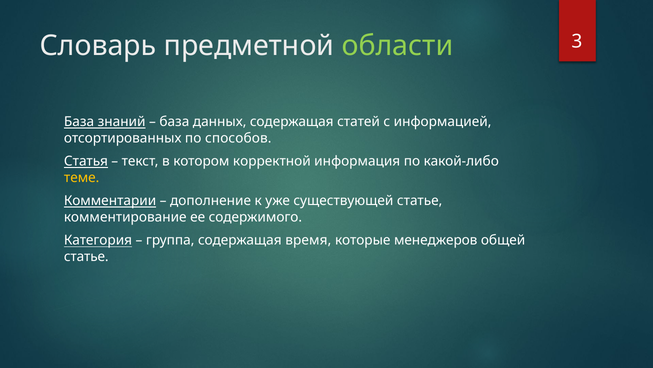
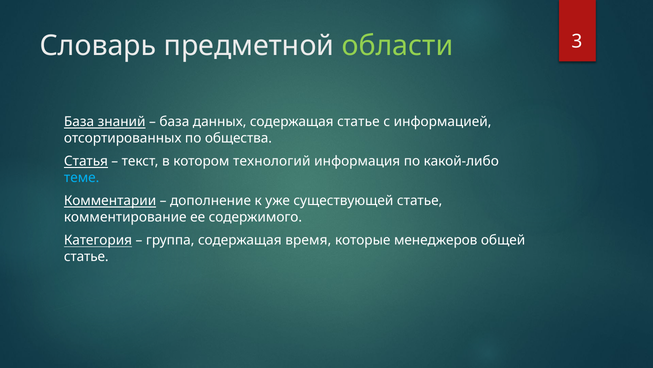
содержащая статей: статей -> статье
способов: способов -> общества
корректной: корректной -> технологий
теме colour: yellow -> light blue
